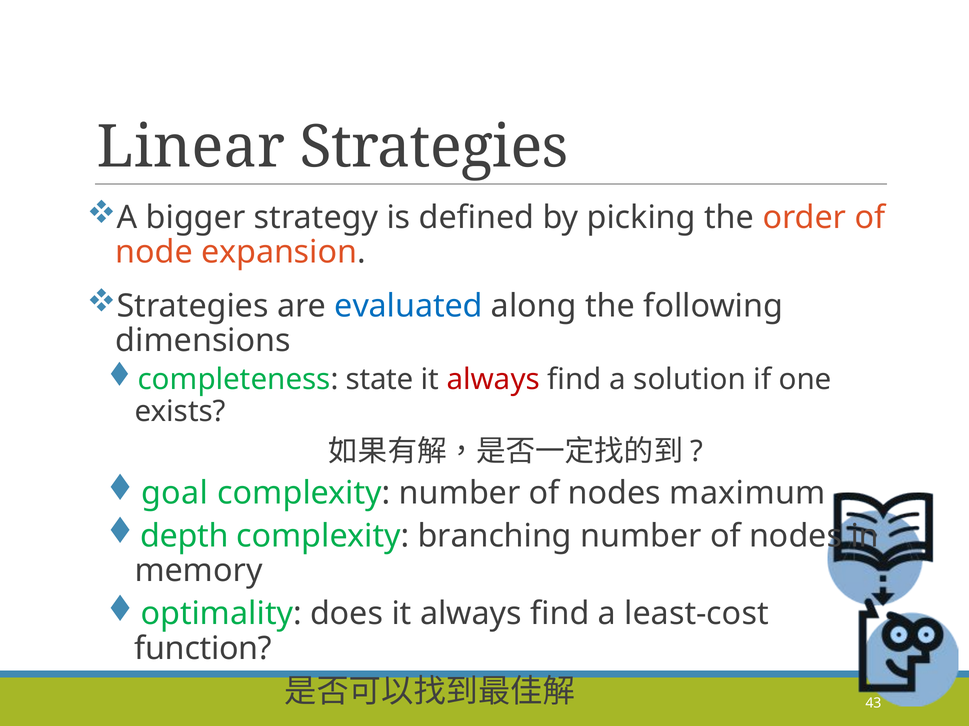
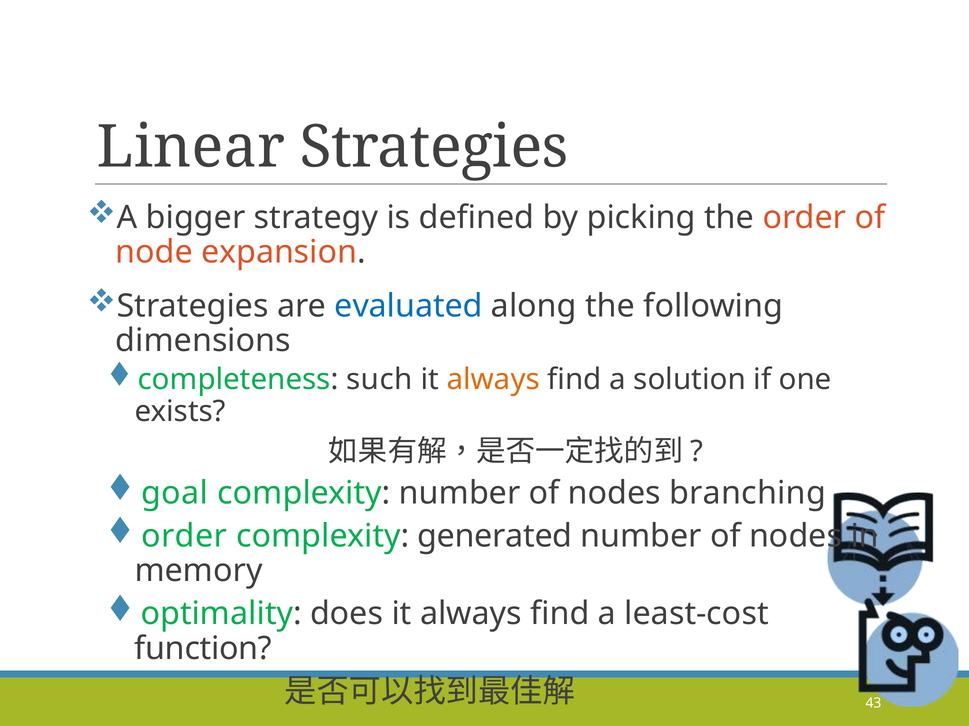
state: state -> such
always at (493, 380) colour: red -> orange
maximum: maximum -> branching
depth at (184, 536): depth -> order
branching: branching -> generated
